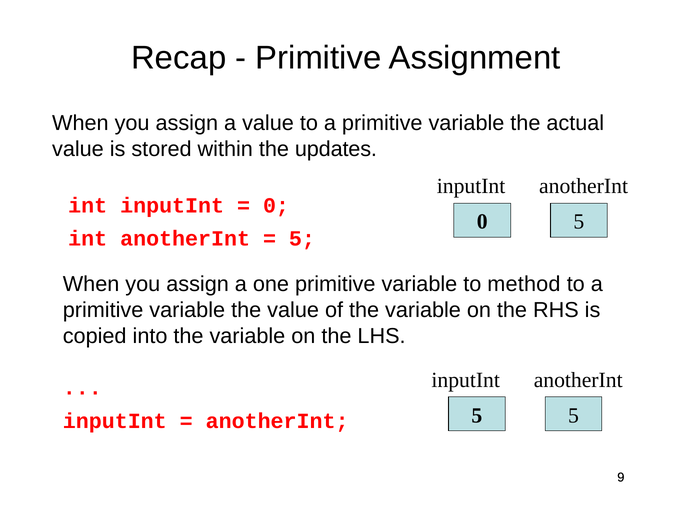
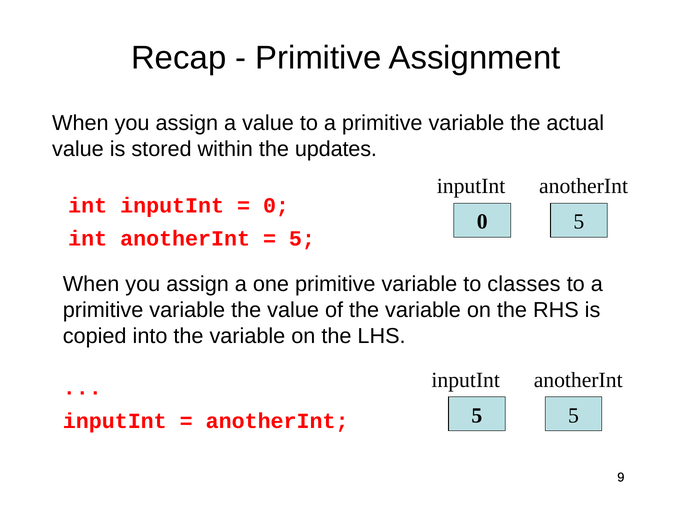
method: method -> classes
